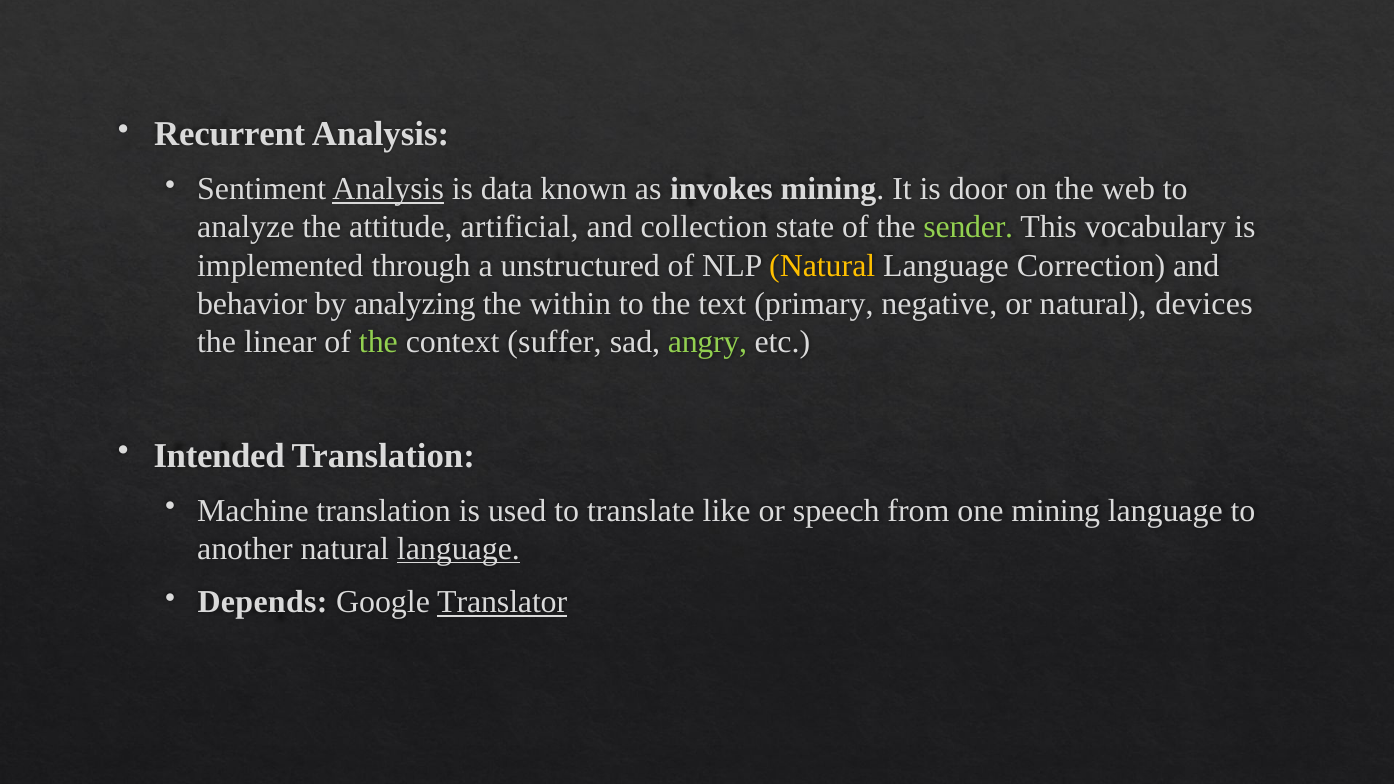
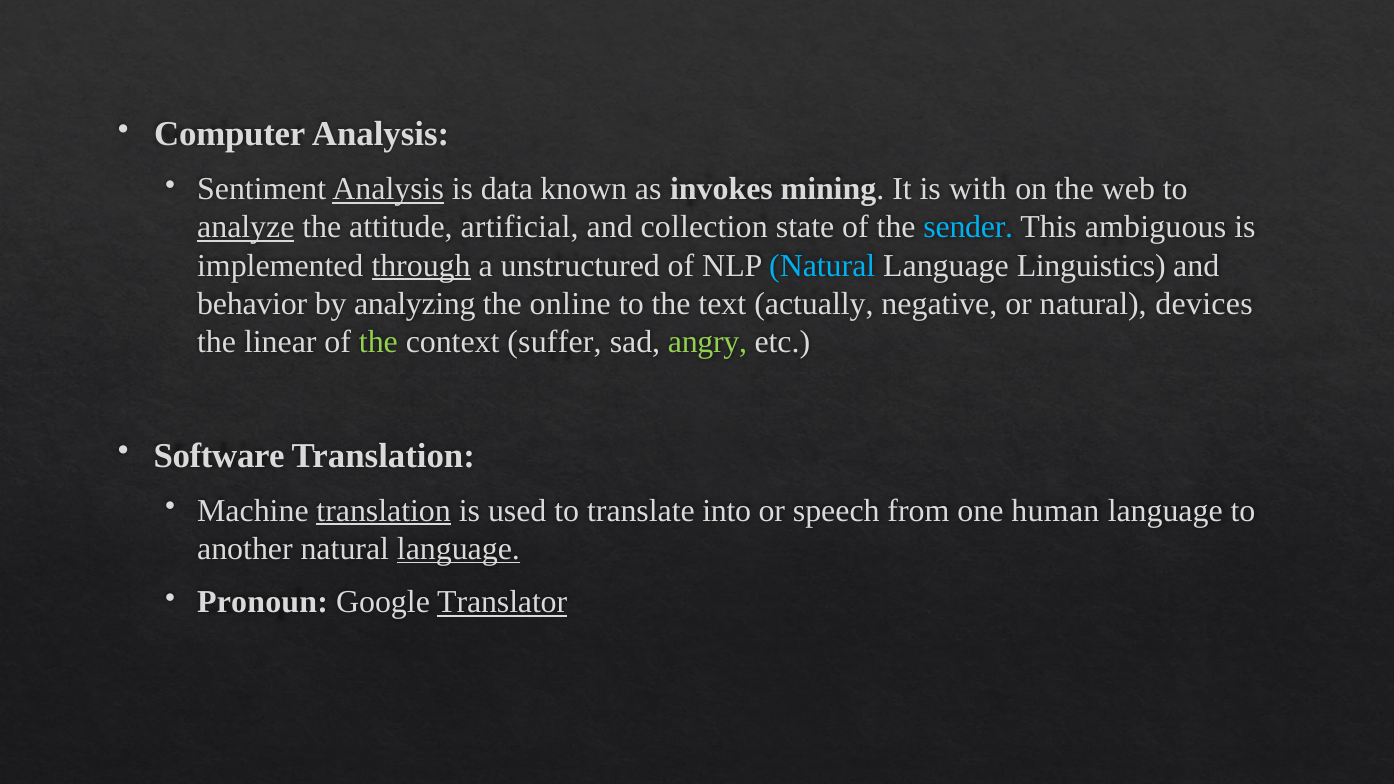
Recurrent: Recurrent -> Computer
door: door -> with
analyze underline: none -> present
sender colour: light green -> light blue
vocabulary: vocabulary -> ambiguous
through underline: none -> present
Natural at (822, 266) colour: yellow -> light blue
Correction: Correction -> Linguistics
within: within -> online
primary: primary -> actually
Intended: Intended -> Software
translation at (384, 511) underline: none -> present
like: like -> into
one mining: mining -> human
Depends: Depends -> Pronoun
